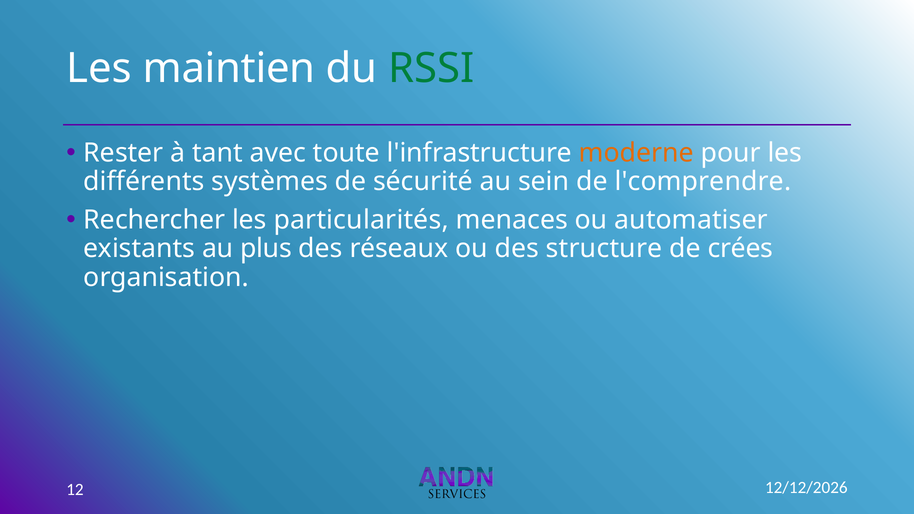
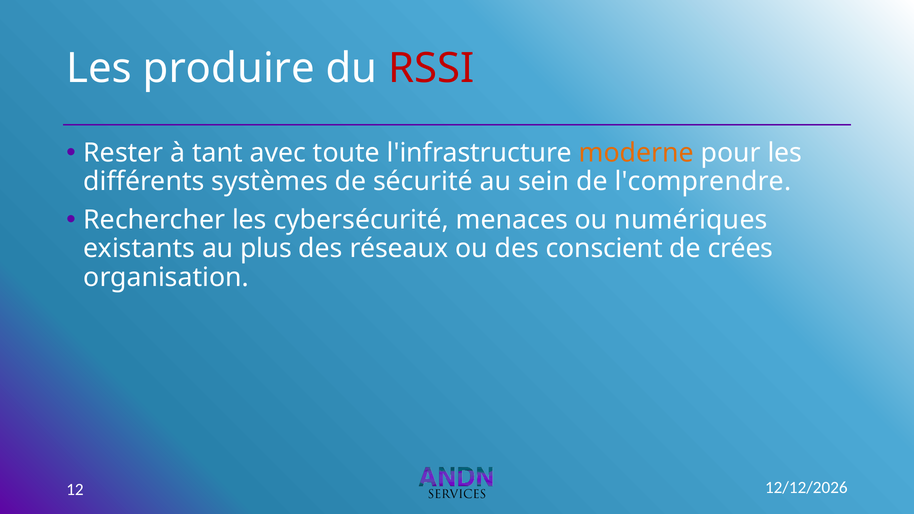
maintien: maintien -> produire
RSSI colour: green -> red
particularités: particularités -> cybersécurité
automatiser: automatiser -> numériques
structure: structure -> conscient
